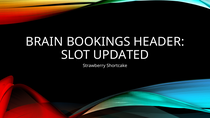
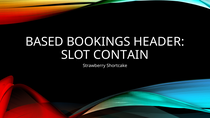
BRAIN: BRAIN -> BASED
UPDATED: UPDATED -> CONTAIN
